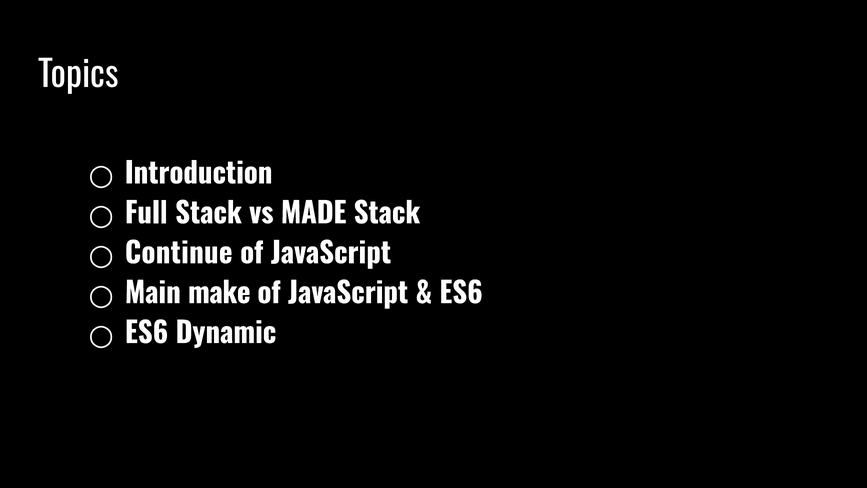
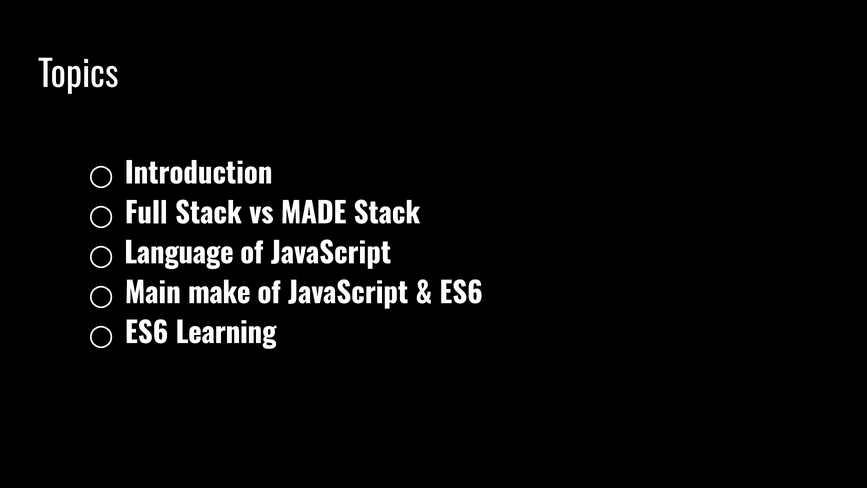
Continue: Continue -> Language
Dynamic: Dynamic -> Learning
